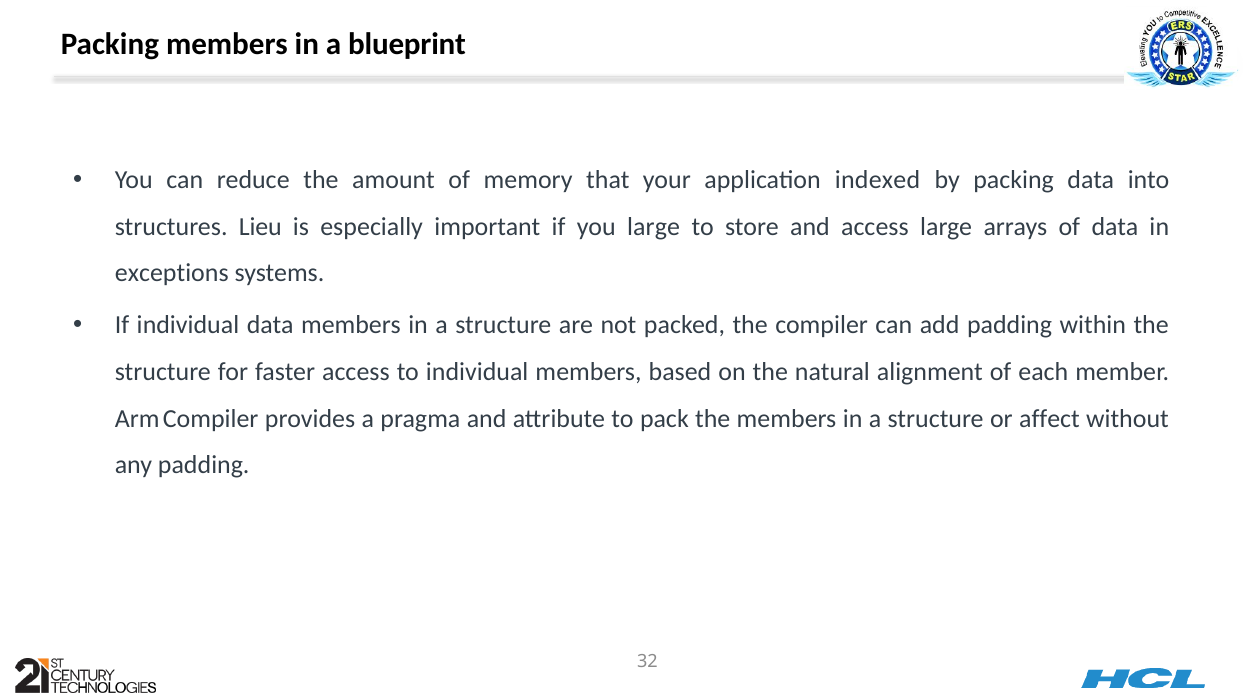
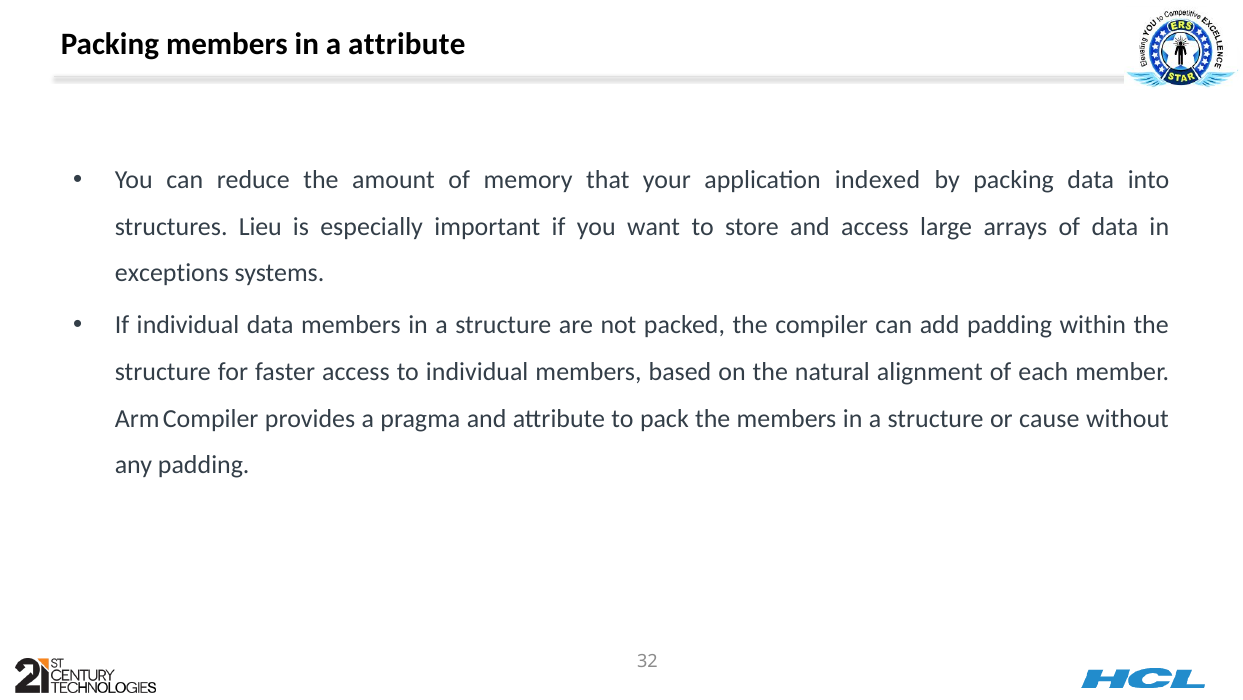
a blueprint: blueprint -> attribute
you large: large -> want
affect: affect -> cause
